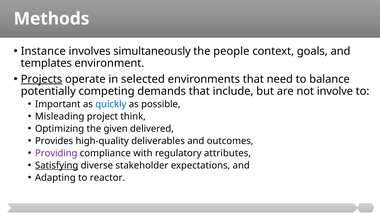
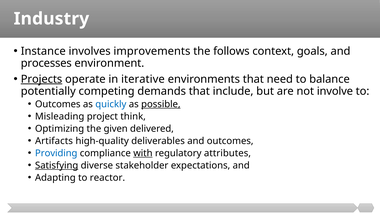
Methods: Methods -> Industry
simultaneously: simultaneously -> improvements
people: people -> follows
templates: templates -> processes
selected: selected -> iterative
Important at (58, 104): Important -> Outcomes
possible underline: none -> present
Provides: Provides -> Artifacts
Providing colour: purple -> blue
with underline: none -> present
